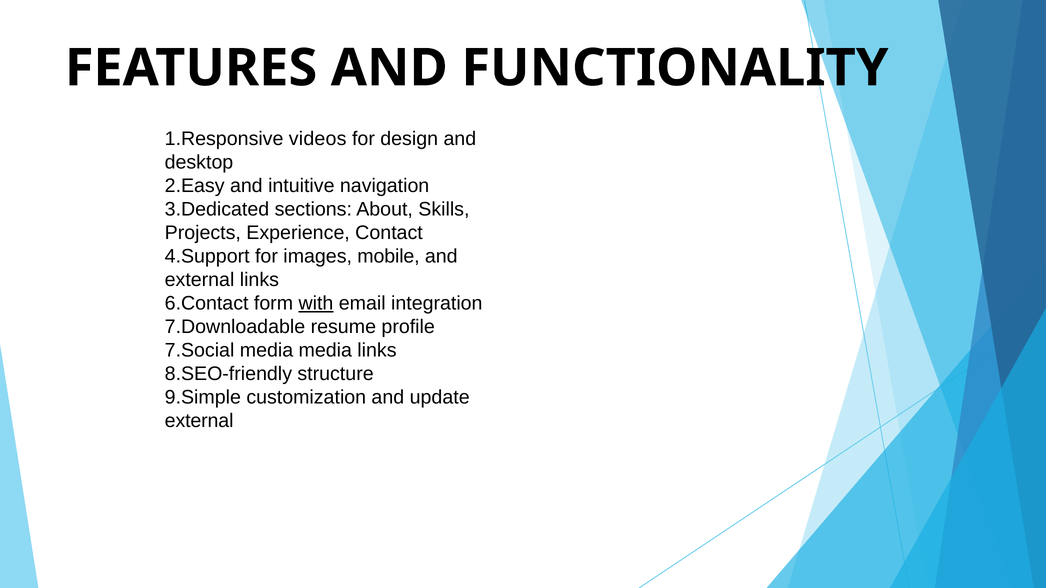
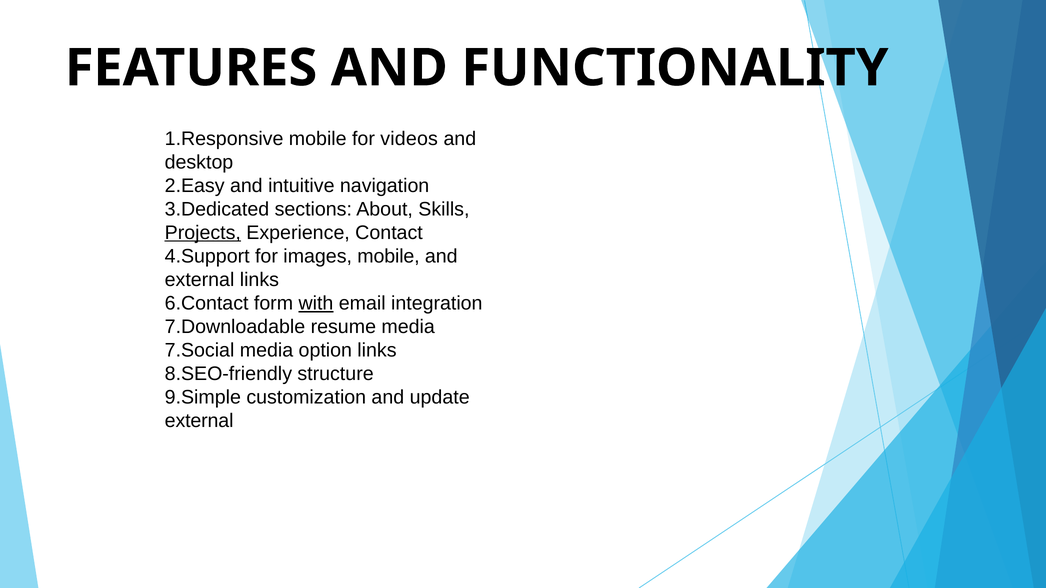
videos at (318, 139): videos -> mobile
design: design -> videos
Projects underline: none -> present
resume profile: profile -> media
media media: media -> option
